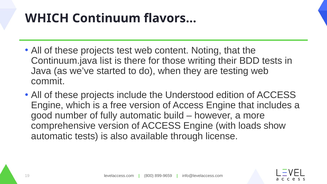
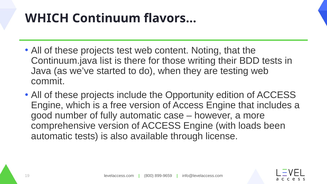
Understood: Understood -> Opportunity
build: build -> case
show: show -> been
